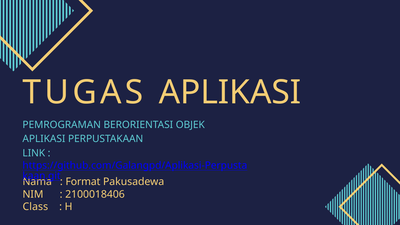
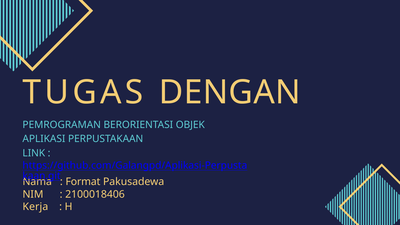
TUGAS APLIKASI: APLIKASI -> DENGAN
Class: Class -> Kerja
